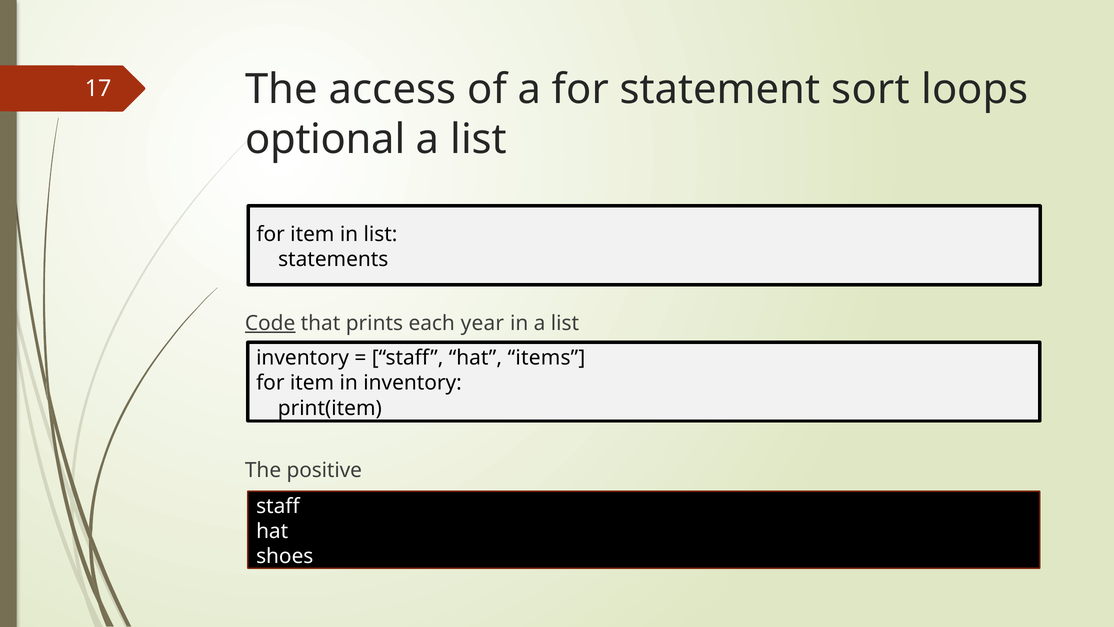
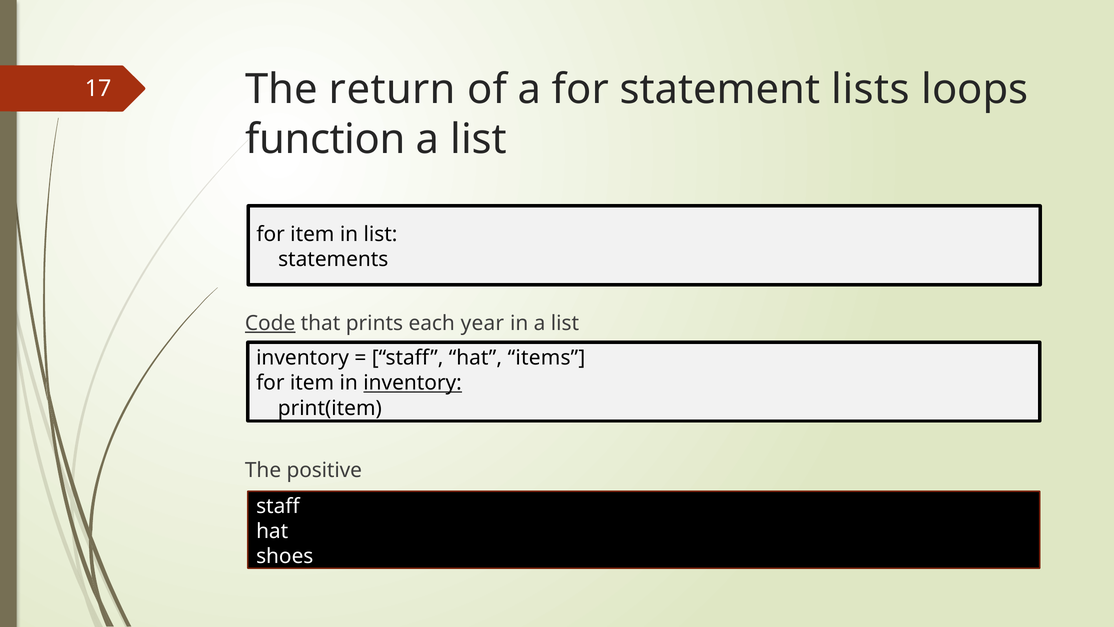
access: access -> return
sort: sort -> lists
optional: optional -> function
inventory at (413, 383) underline: none -> present
